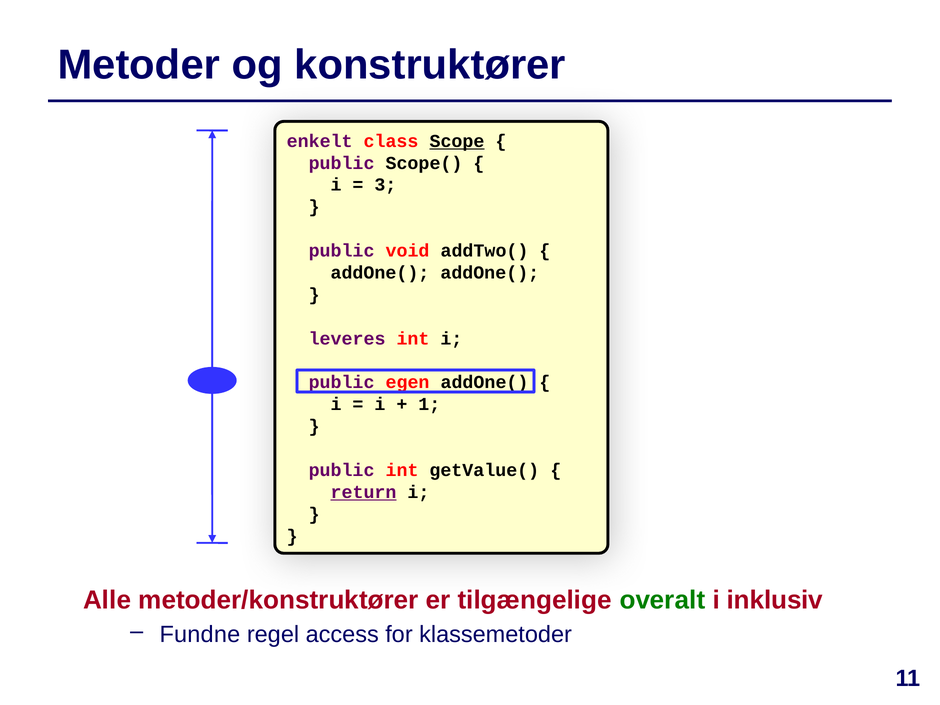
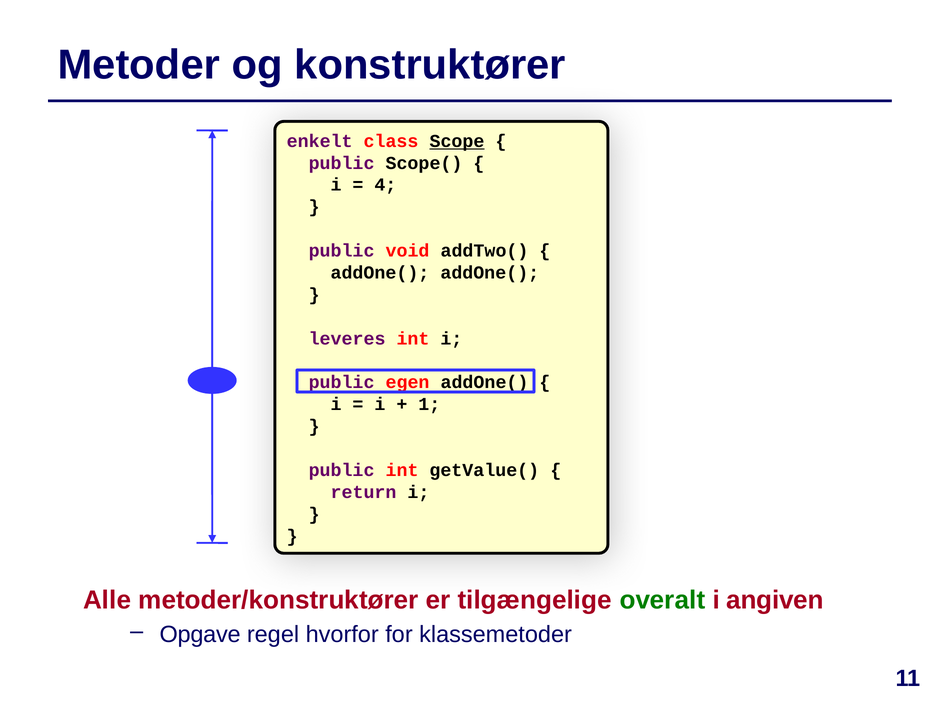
3: 3 -> 4
return underline: present -> none
inklusiv: inklusiv -> angiven
Fundne: Fundne -> Opgave
access: access -> hvorfor
